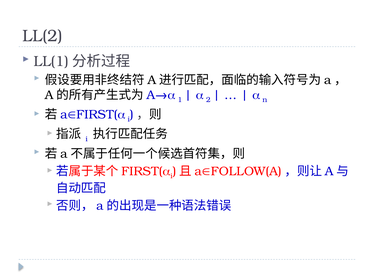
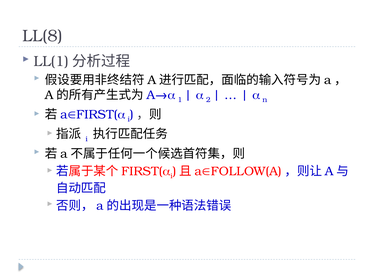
LL(2: LL(2 -> LL(8
